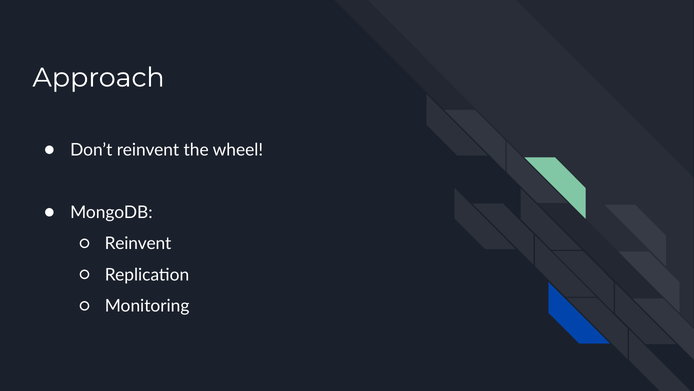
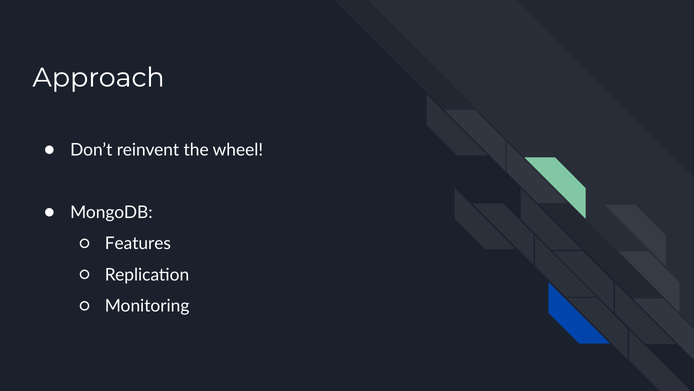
Reinvent at (138, 243): Reinvent -> Features
